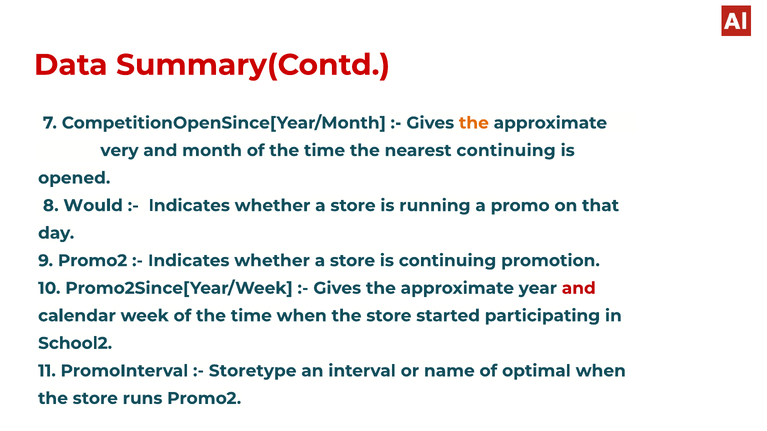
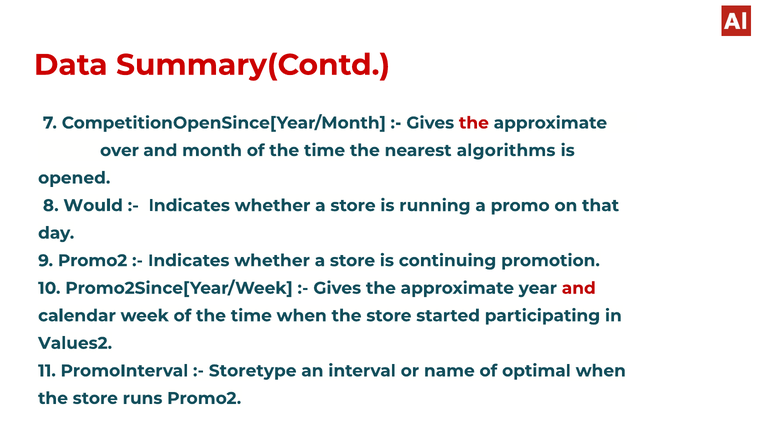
the at (474, 123) colour: orange -> red
very: very -> over
nearest continuing: continuing -> algorithms
School2: School2 -> Values2
